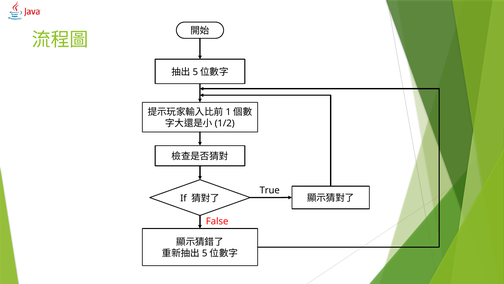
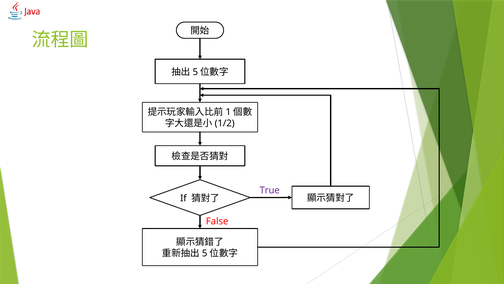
True colour: black -> purple
